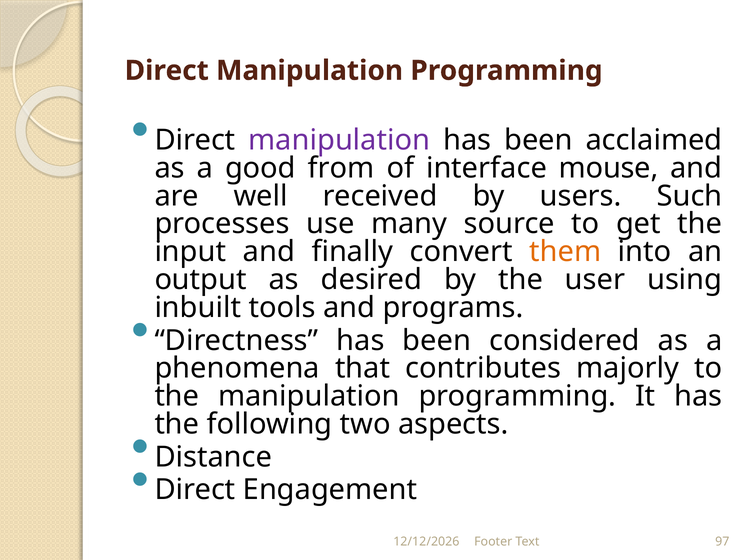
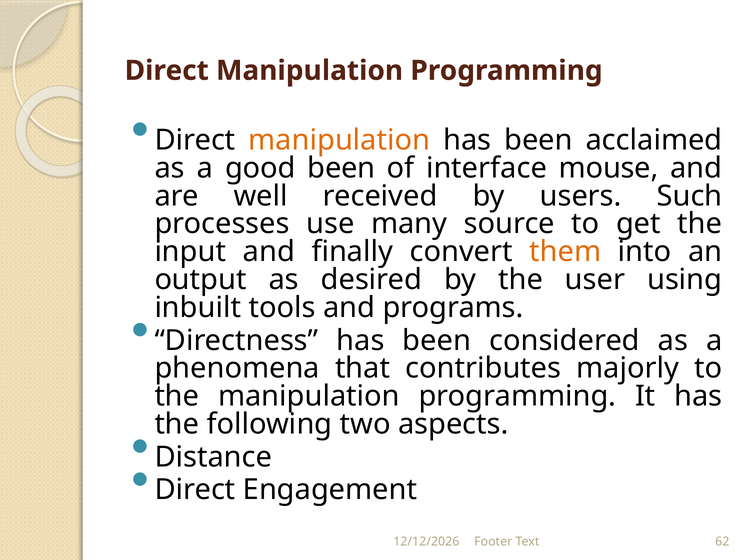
manipulation at (339, 140) colour: purple -> orange
good from: from -> been
97: 97 -> 62
